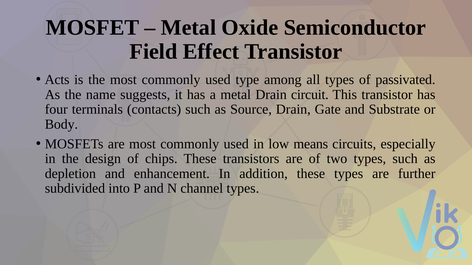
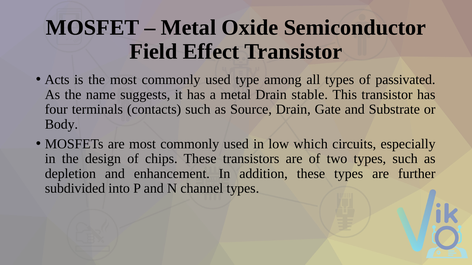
circuit: circuit -> stable
means: means -> which
